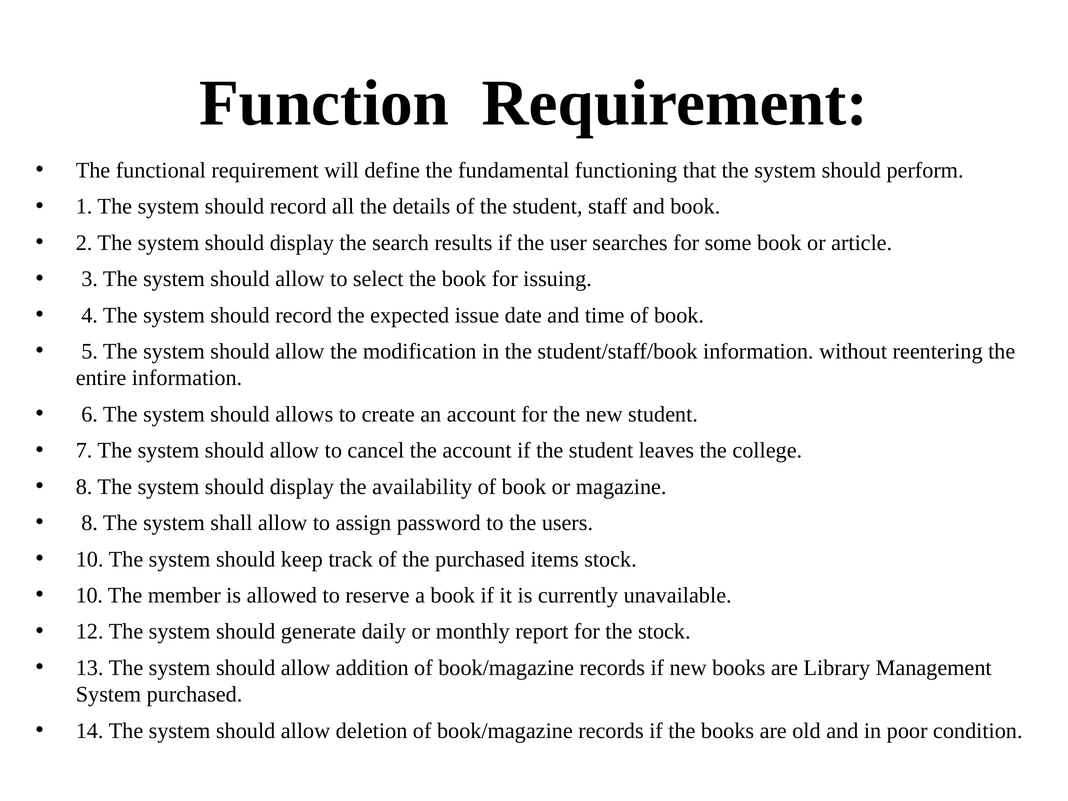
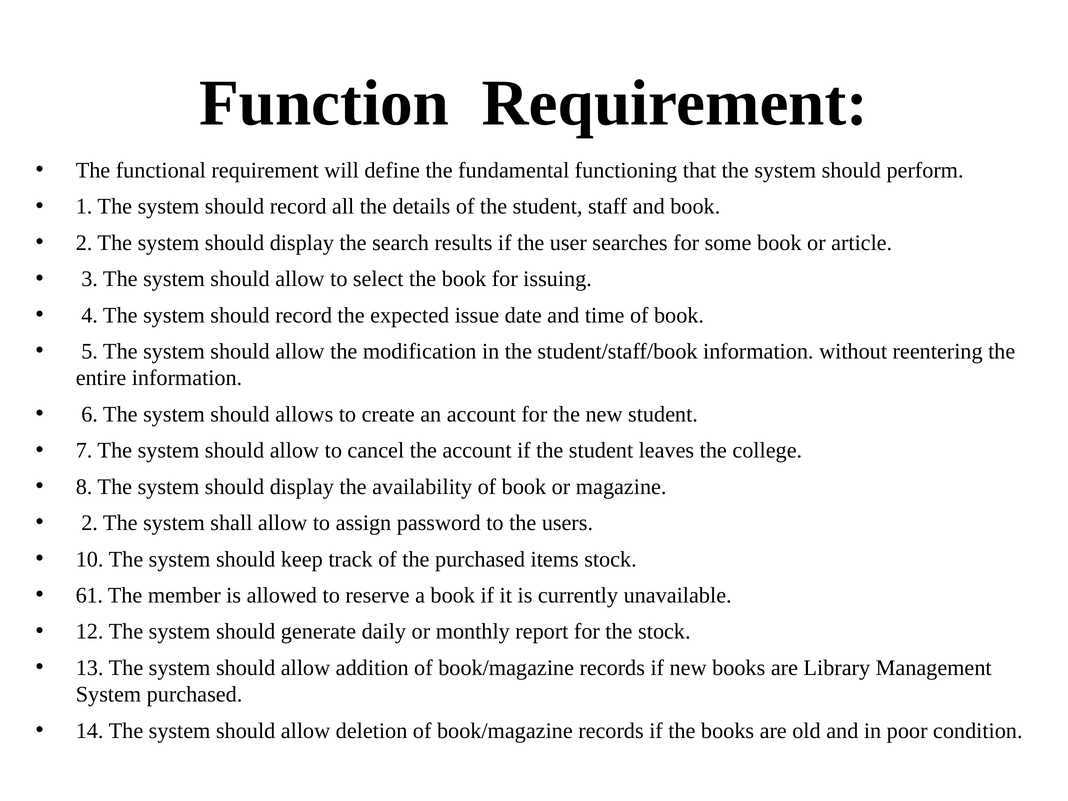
8 at (90, 523): 8 -> 2
10 at (89, 595): 10 -> 61
